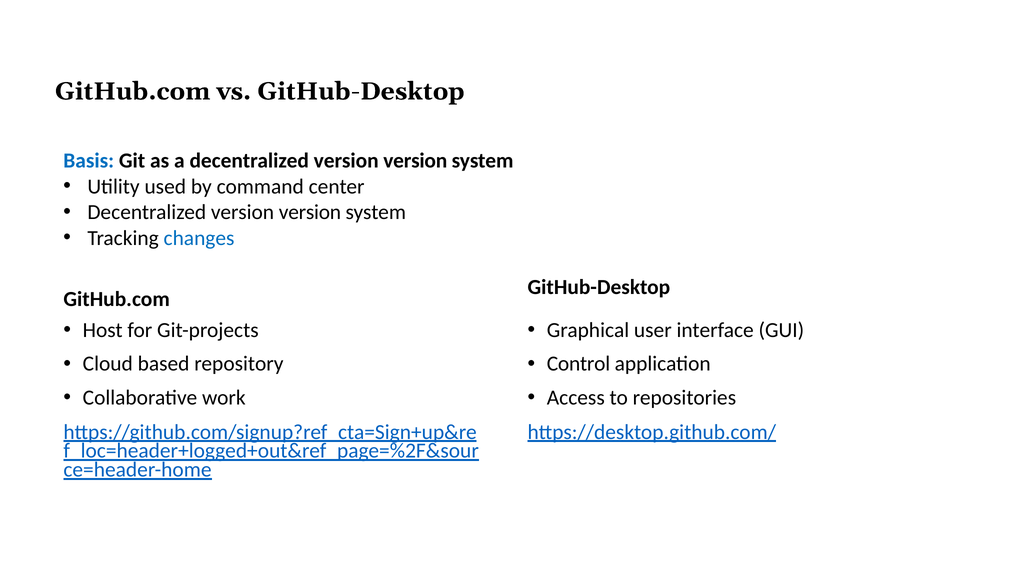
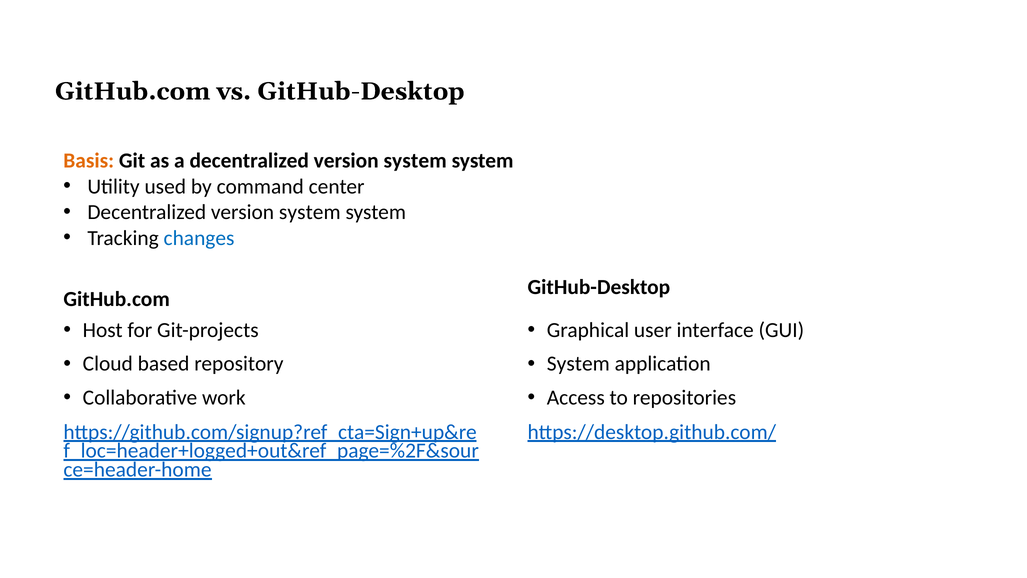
Basis colour: blue -> orange
a decentralized version version: version -> system
version at (310, 212): version -> system
Control at (578, 364): Control -> System
